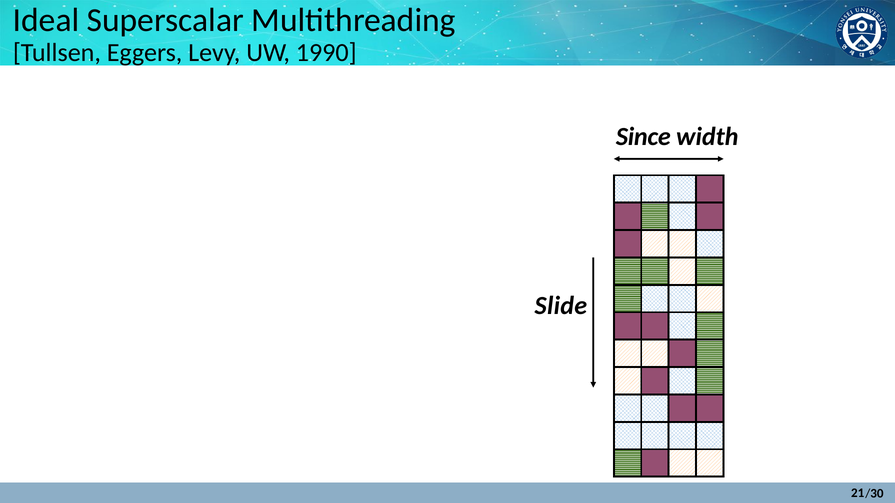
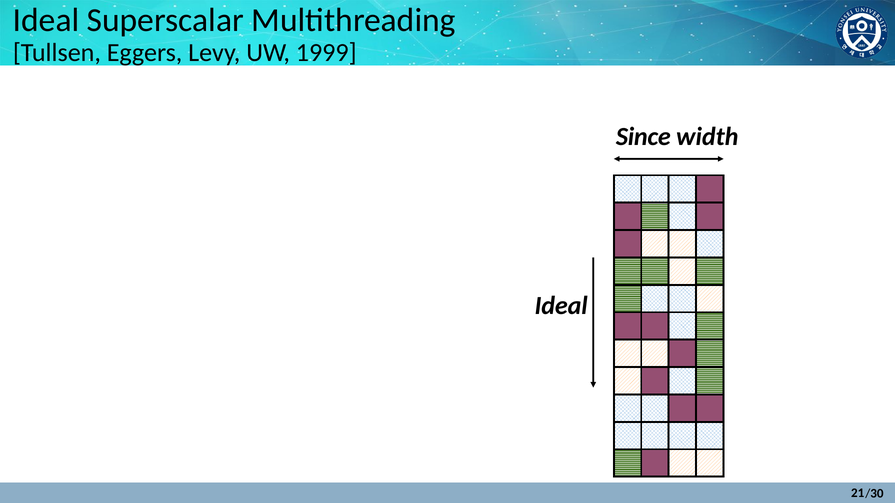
1990: 1990 -> 1999
Slide at (561, 306): Slide -> Ideal
